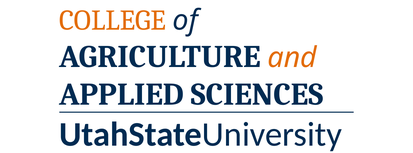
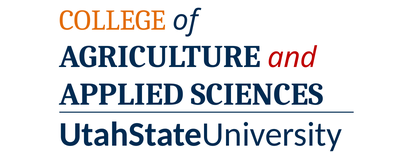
and colour: orange -> red
